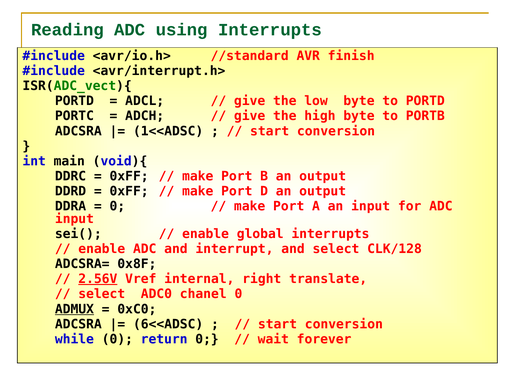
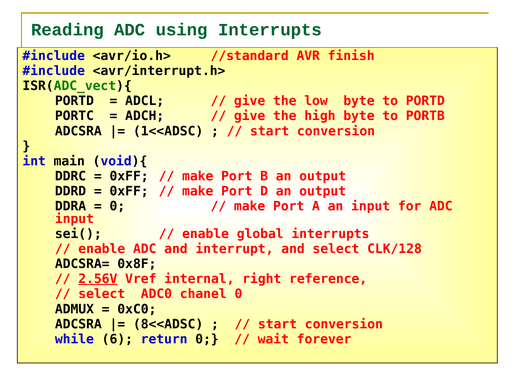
translate: translate -> reference
ADMUX underline: present -> none
6<<ADSC: 6<<ADSC -> 8<<ADSC
while 0: 0 -> 6
